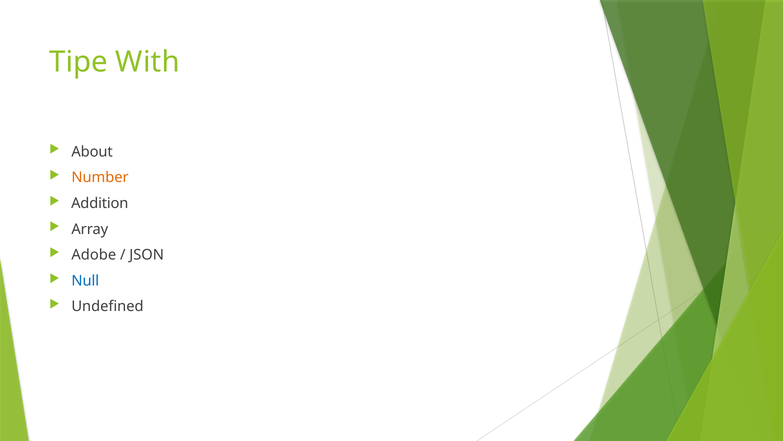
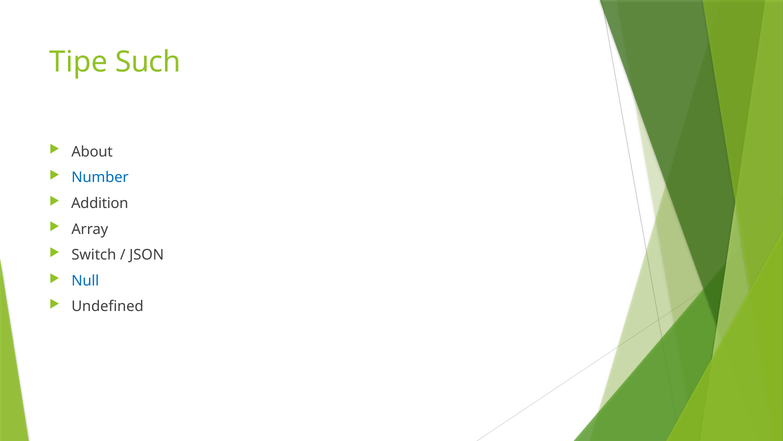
With: With -> Such
Number colour: orange -> blue
Adobe: Adobe -> Switch
